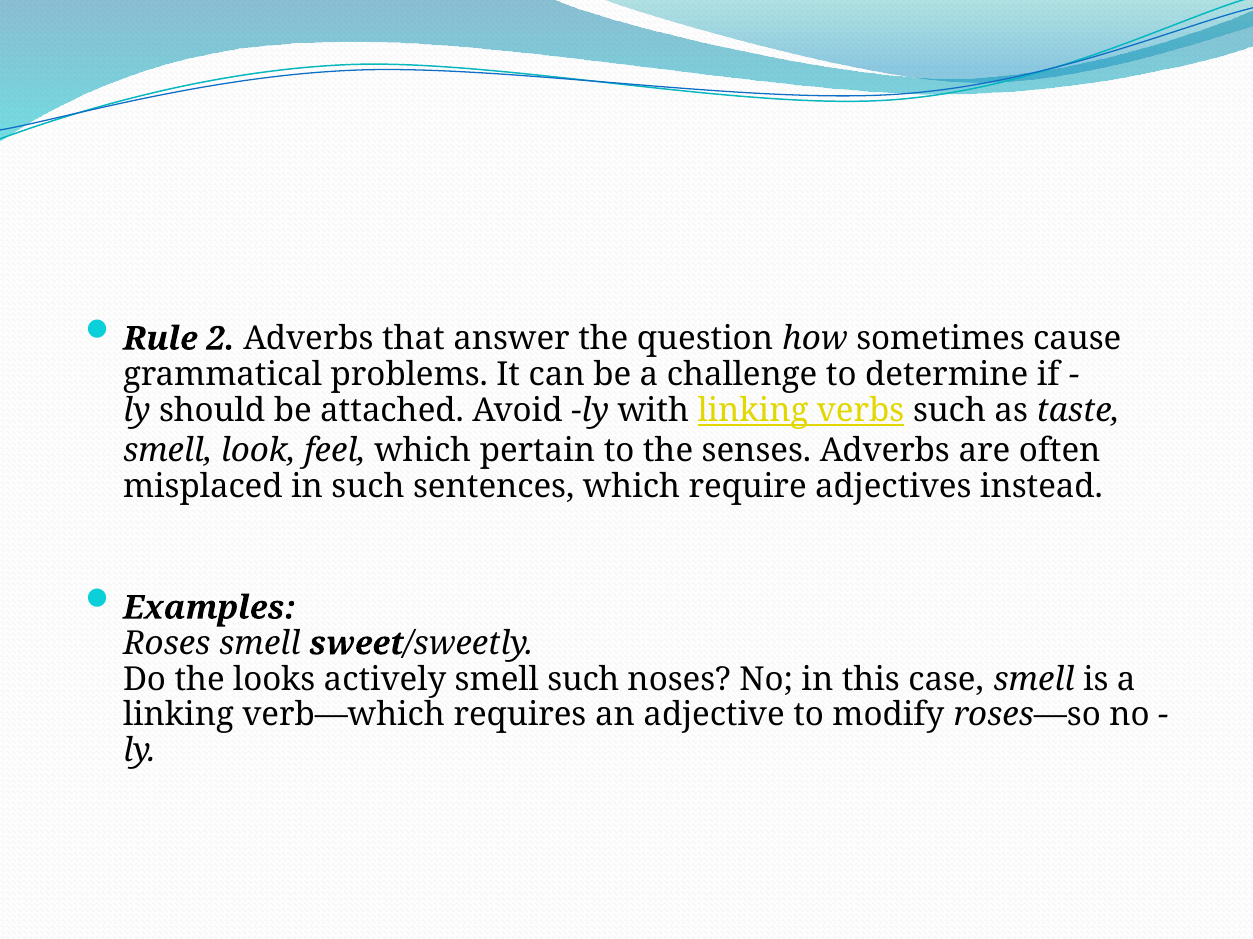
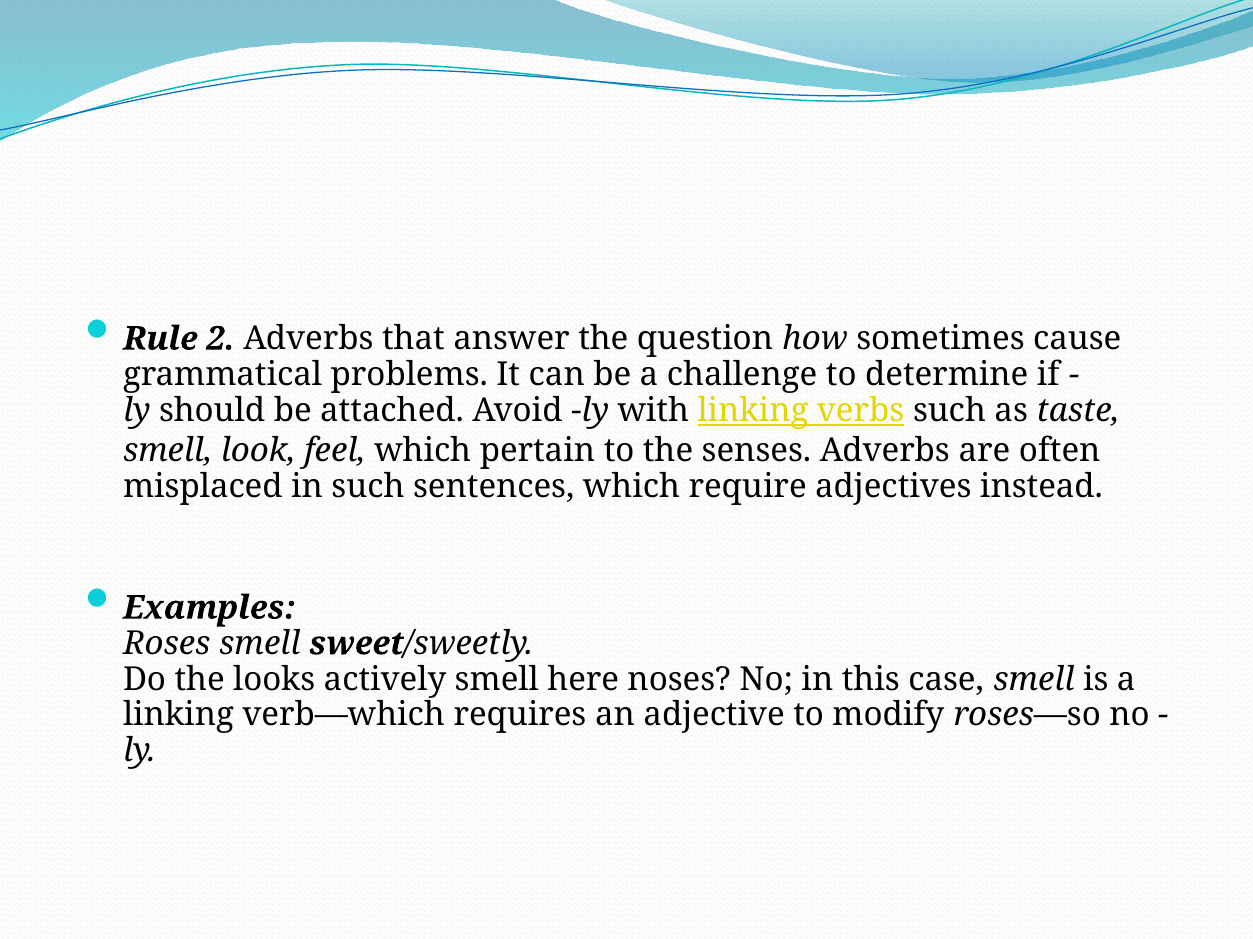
smell such: such -> here
